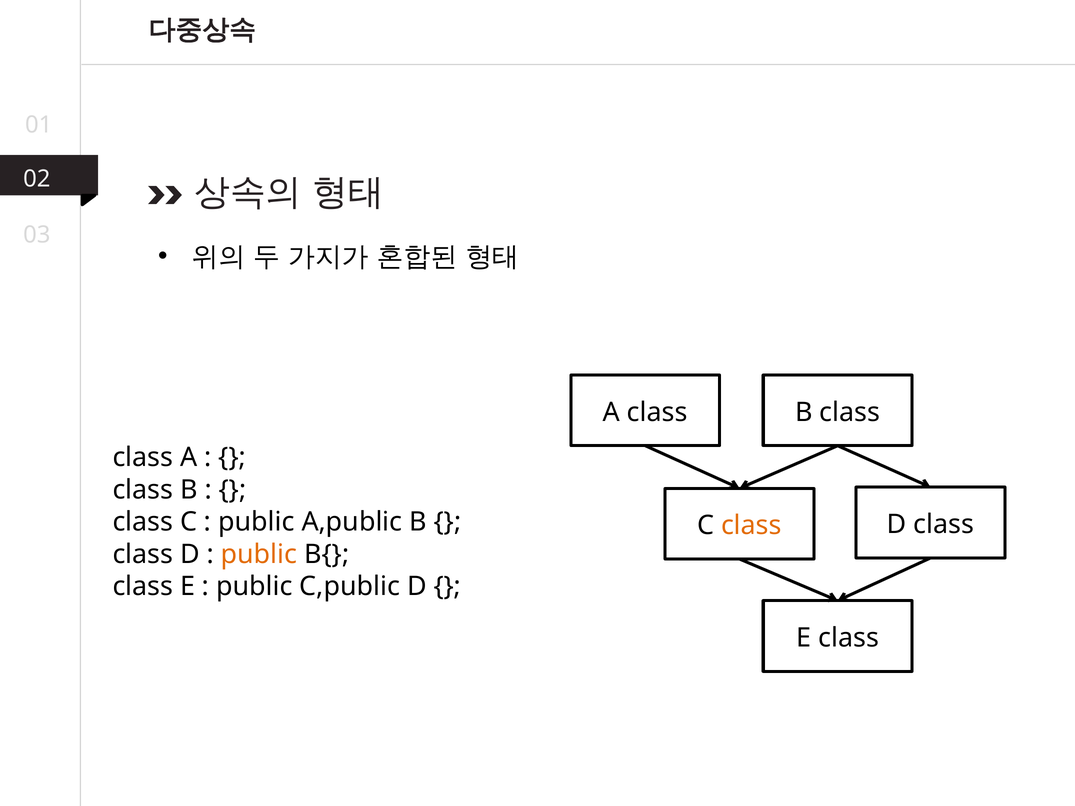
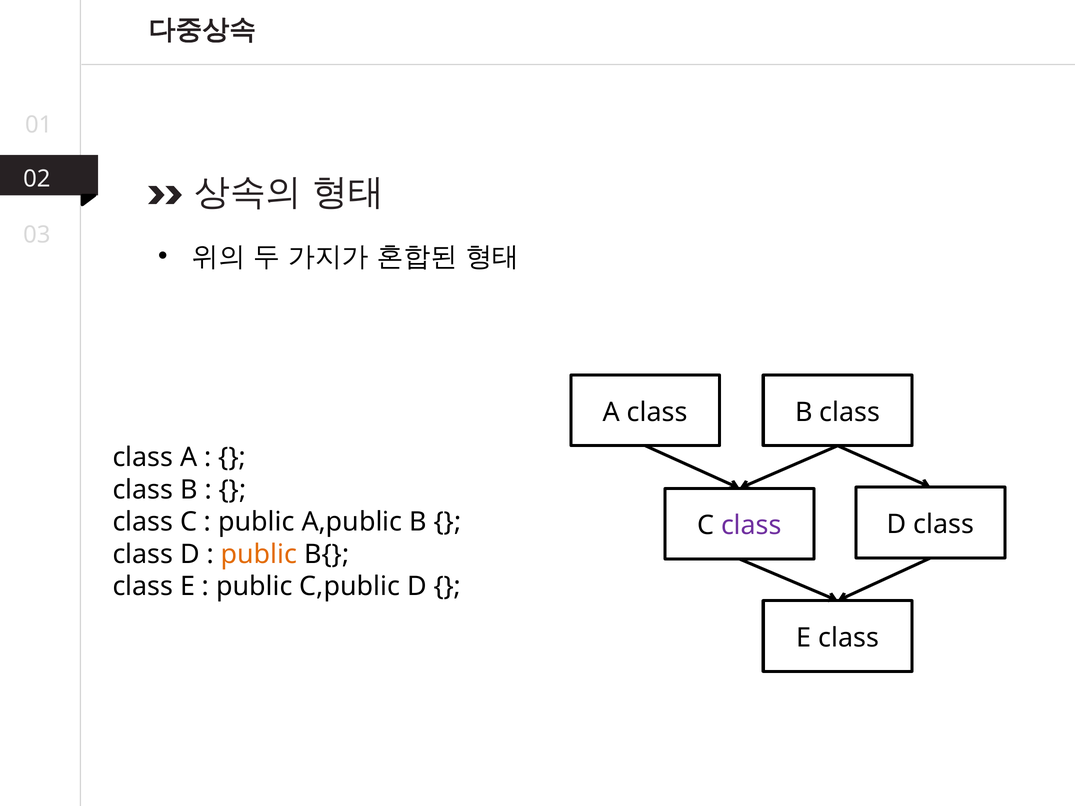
class at (751, 526) colour: orange -> purple
